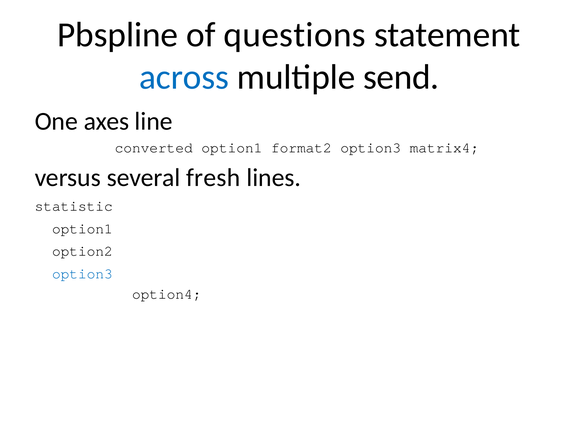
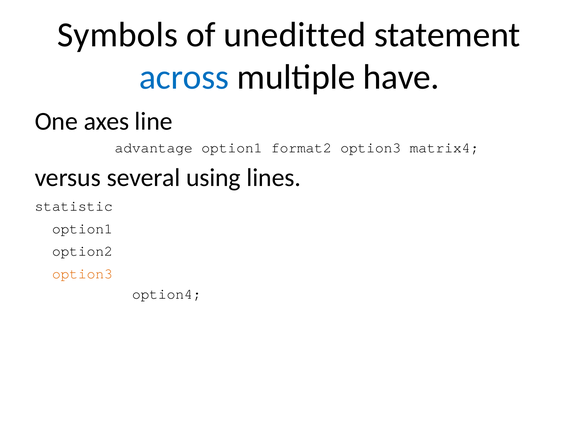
Pbspline: Pbspline -> Symbols
questions: questions -> uneditted
send: send -> have
converted: converted -> advantage
fresh: fresh -> using
option3 at (82, 273) colour: blue -> orange
